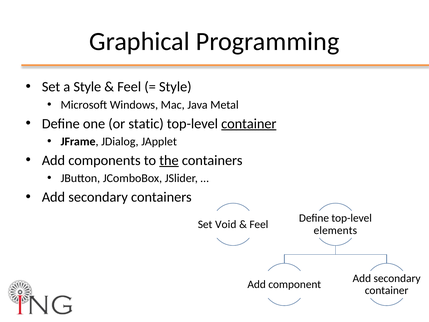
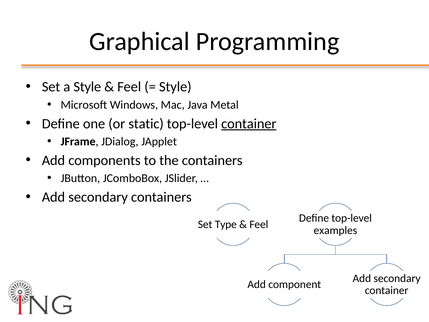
the underline: present -> none
Void: Void -> Type
elements: elements -> examples
